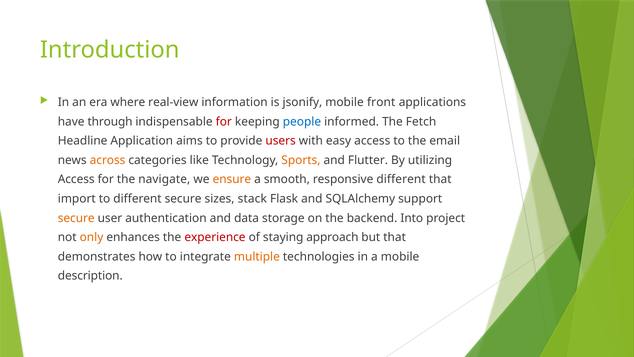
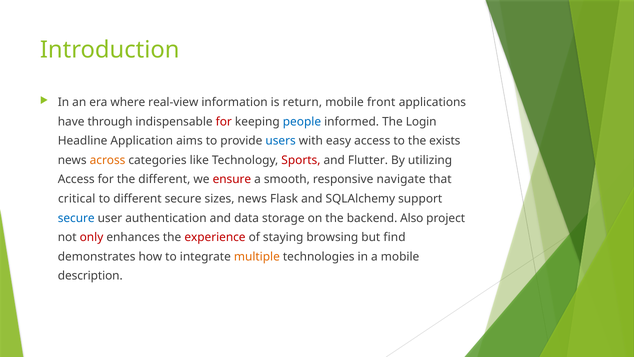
jsonify: jsonify -> return
Fetch: Fetch -> Login
users colour: red -> blue
email: email -> exists
Sports colour: orange -> red
the navigate: navigate -> different
ensure colour: orange -> red
responsive different: different -> navigate
import: import -> critical
sizes stack: stack -> news
secure at (76, 218) colour: orange -> blue
Into: Into -> Also
only colour: orange -> red
approach: approach -> browsing
but that: that -> find
